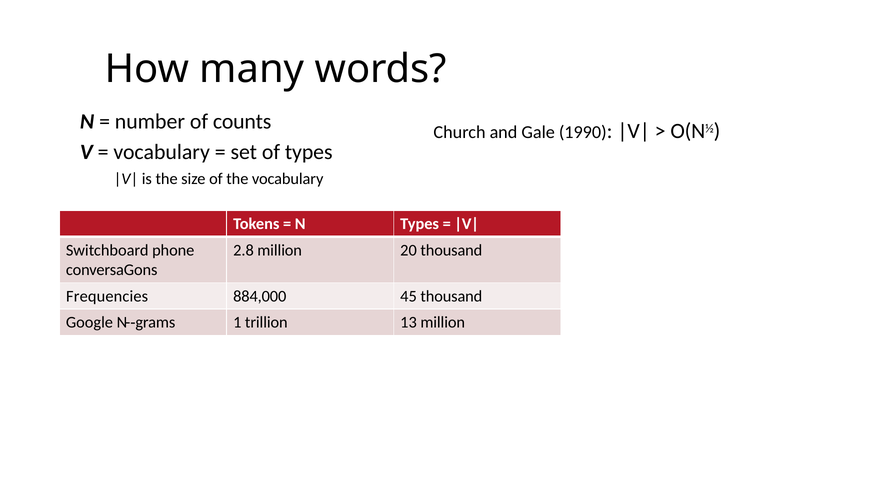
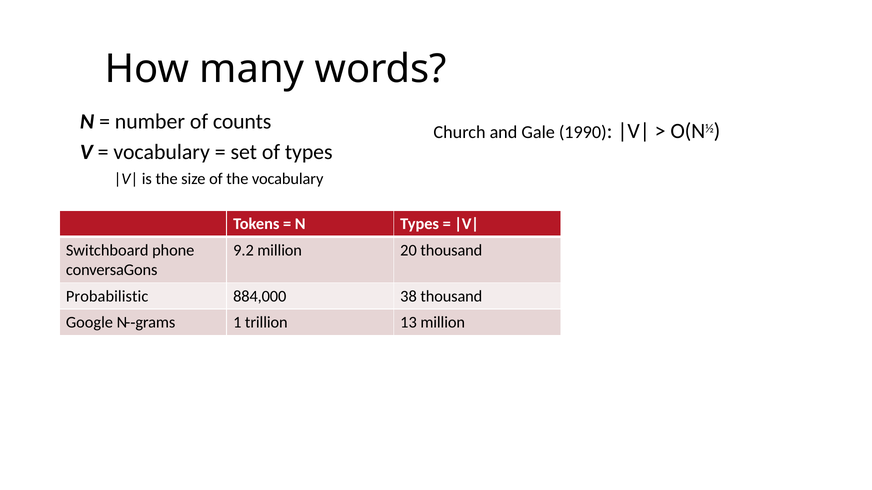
2.8: 2.8 -> 9.2
Frequencies: Frequencies -> Probabilistic
45: 45 -> 38
